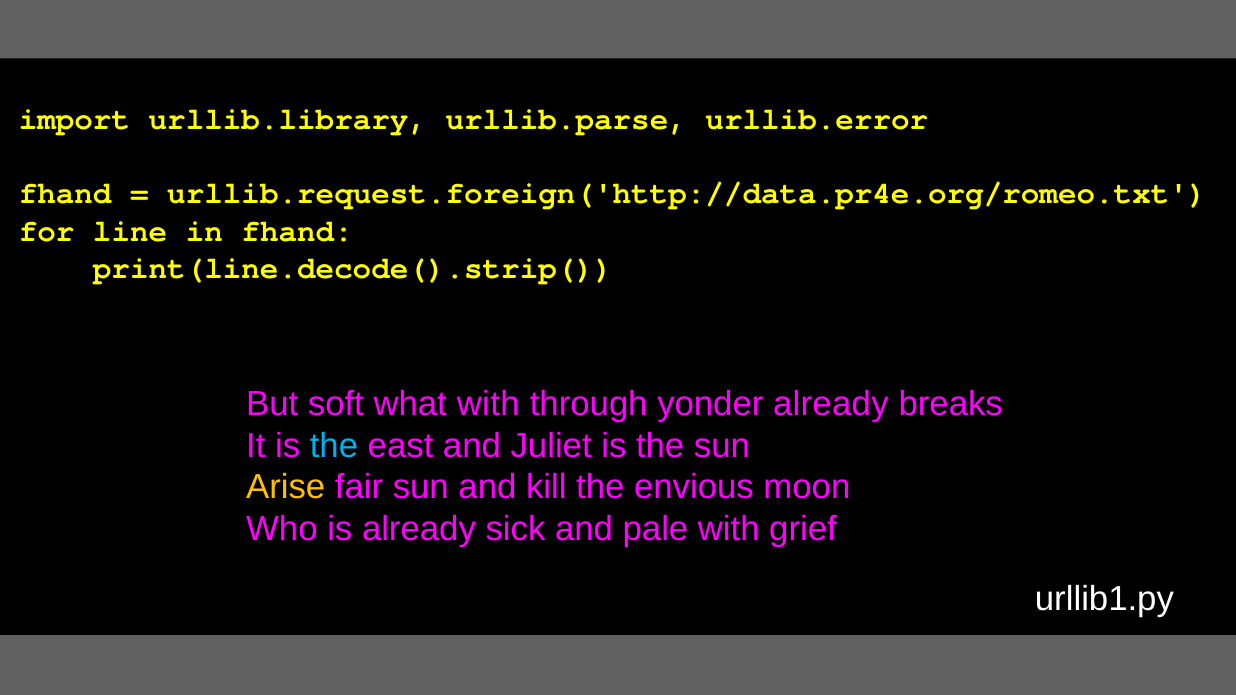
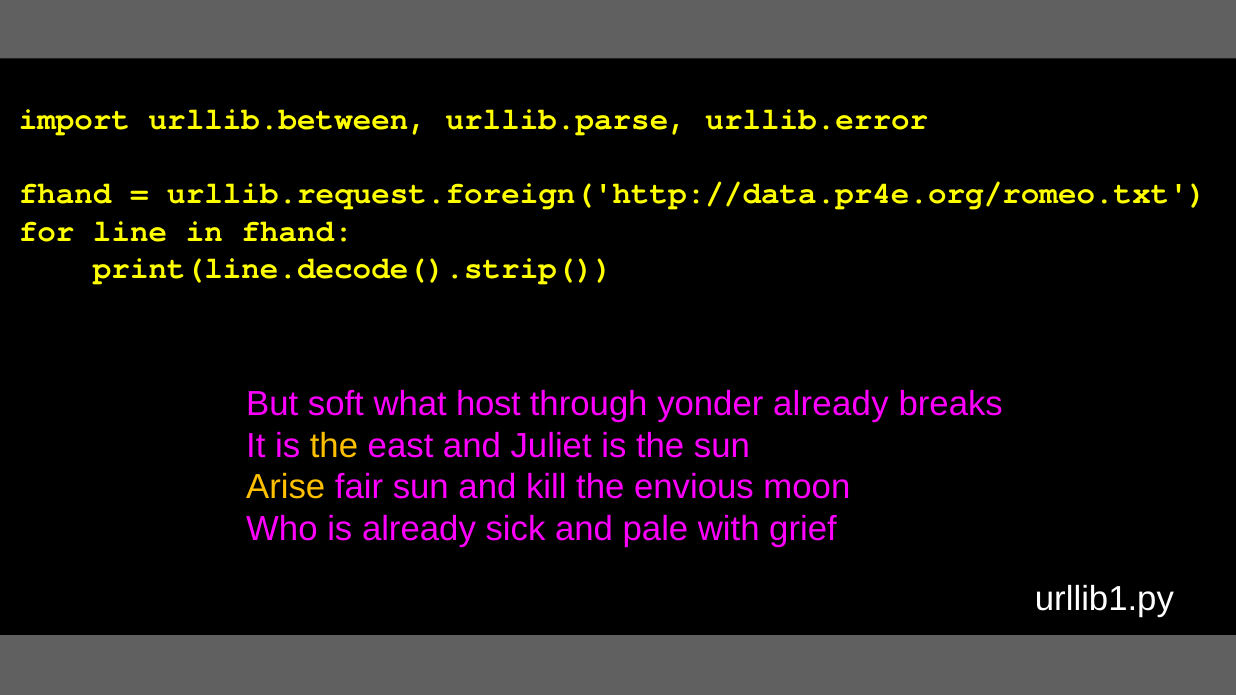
urllib.library: urllib.library -> urllib.between
what with: with -> host
the at (334, 446) colour: light blue -> yellow
